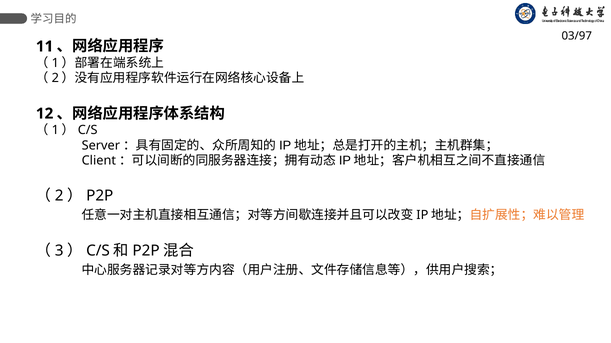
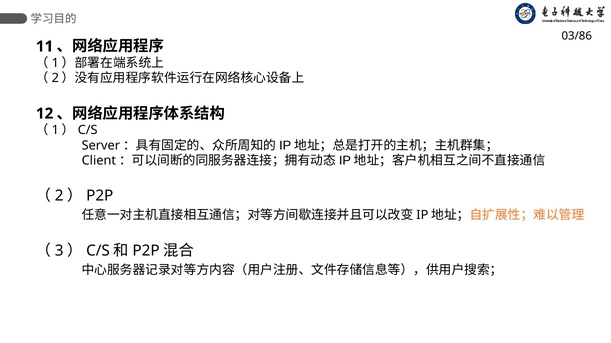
03/97: 03/97 -> 03/86
